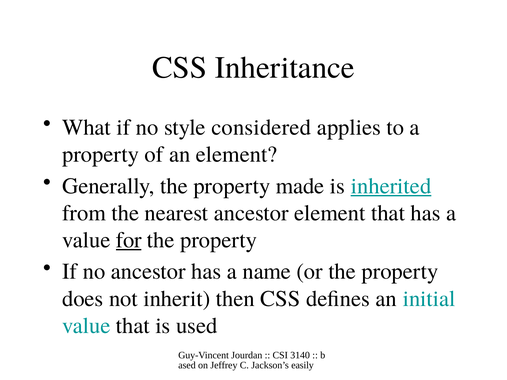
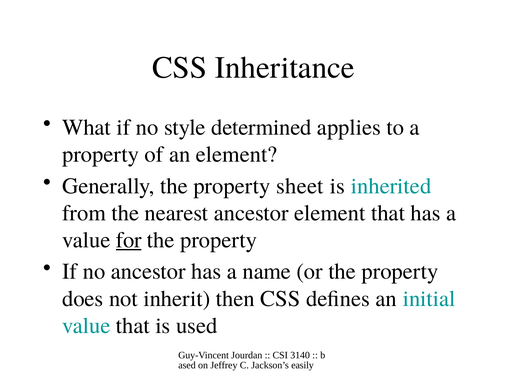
considered: considered -> determined
made: made -> sheet
inherited underline: present -> none
